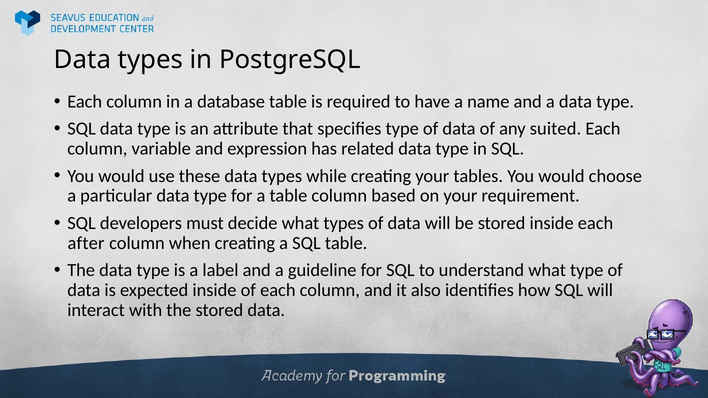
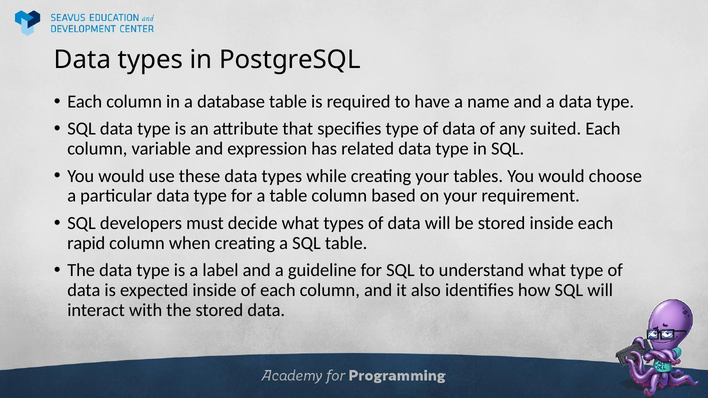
after: after -> rapid
